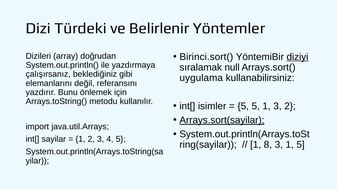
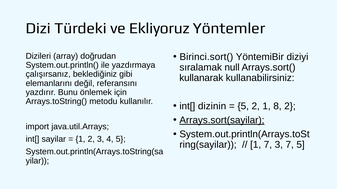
Belirlenir: Belirlenir -> Ekliyoruz
diziyi underline: present -> none
uygulama: uygulama -> kullanarak
isimler: isimler -> dizinin
5 5: 5 -> 2
1 3: 3 -> 8
1 8: 8 -> 7
3 1: 1 -> 7
